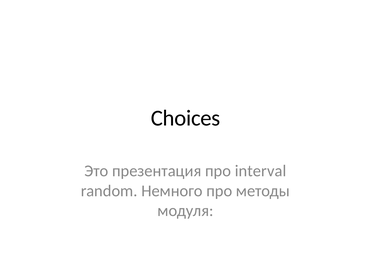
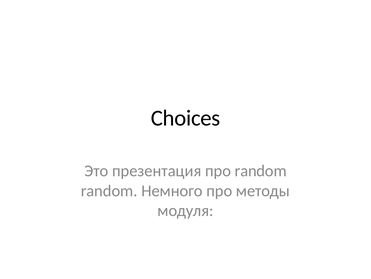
про interval: interval -> random
